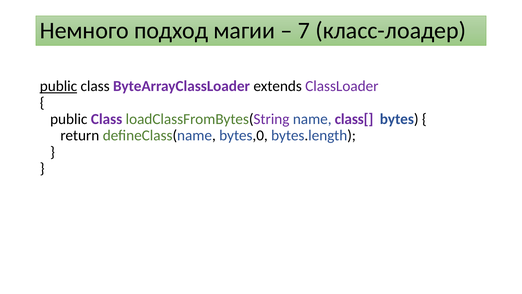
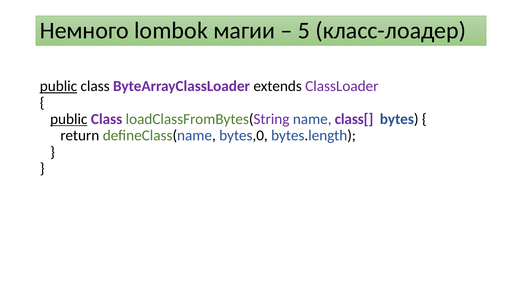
подход: подход -> lombok
7: 7 -> 5
public at (69, 119) underline: none -> present
